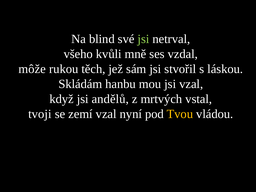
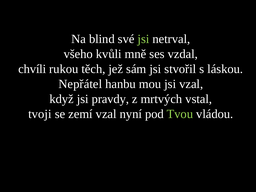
môže: môže -> chvíli
Skládám: Skládám -> Nepřátel
andělů: andělů -> pravdy
Tvou colour: yellow -> light green
